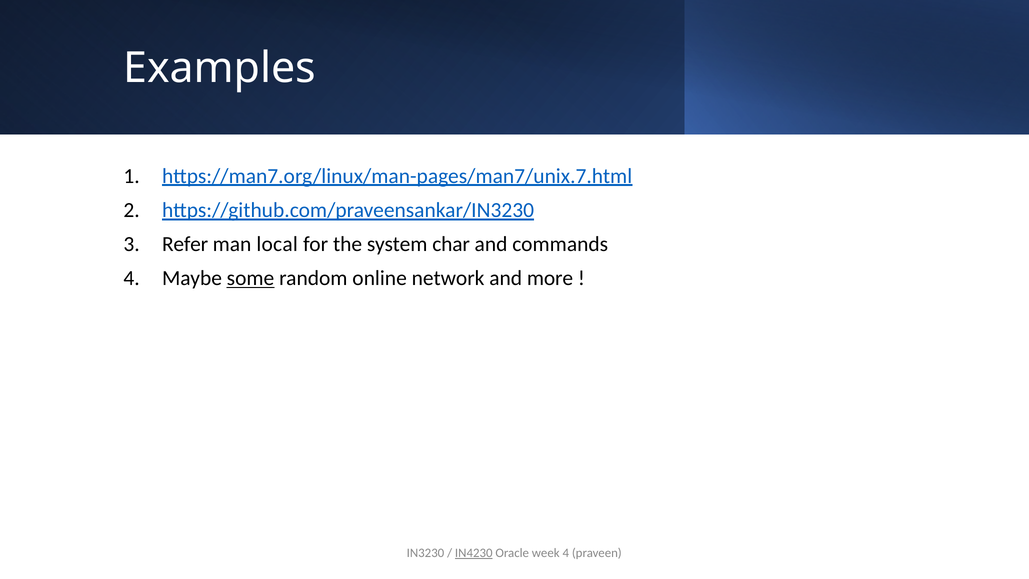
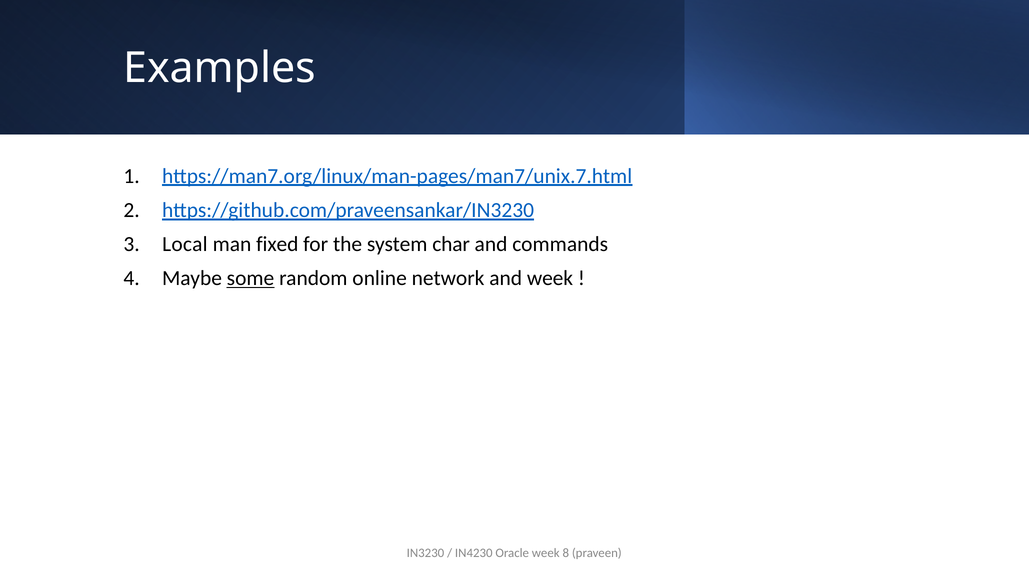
Refer: Refer -> Local
local: local -> fixed
and more: more -> week
IN4230 underline: present -> none
week 4: 4 -> 8
